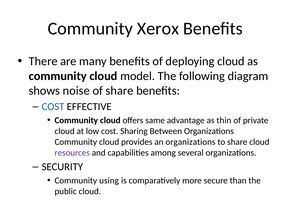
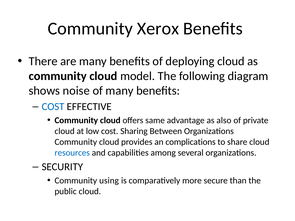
of share: share -> many
thin: thin -> also
an organizations: organizations -> complications
resources colour: purple -> blue
